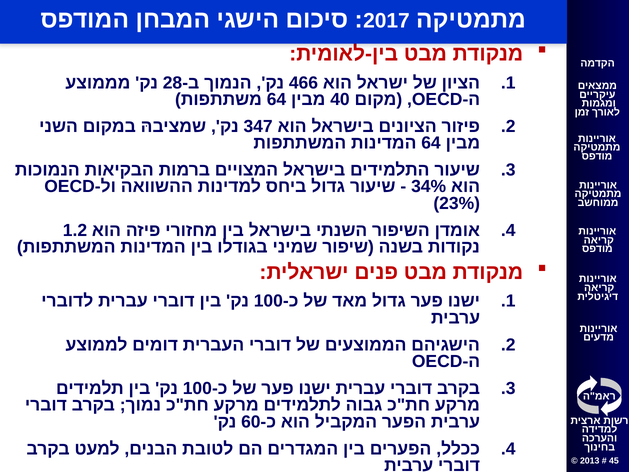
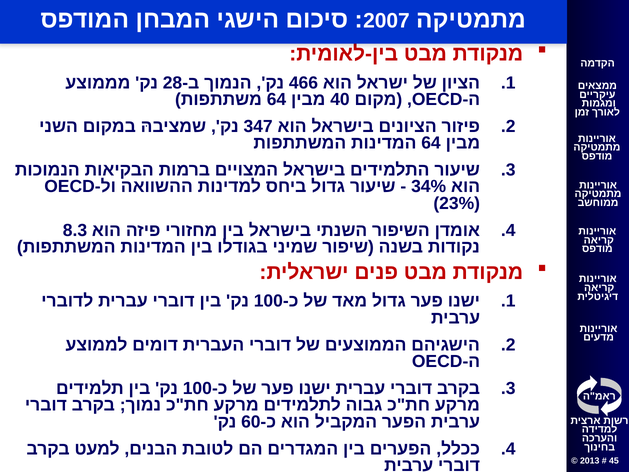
2017: 2017 -> 2007
1.2: 1.2 -> 8.3
